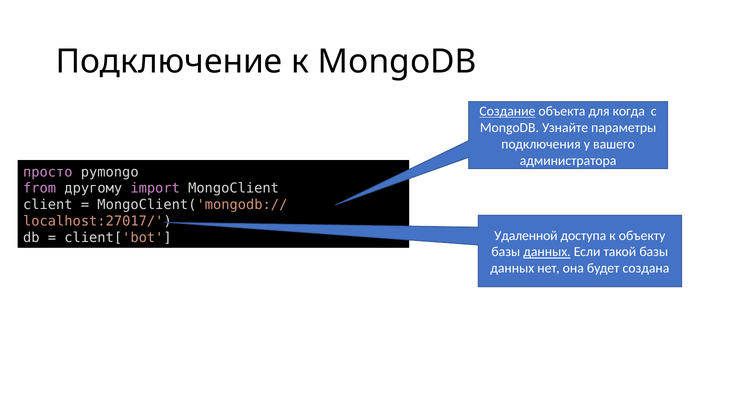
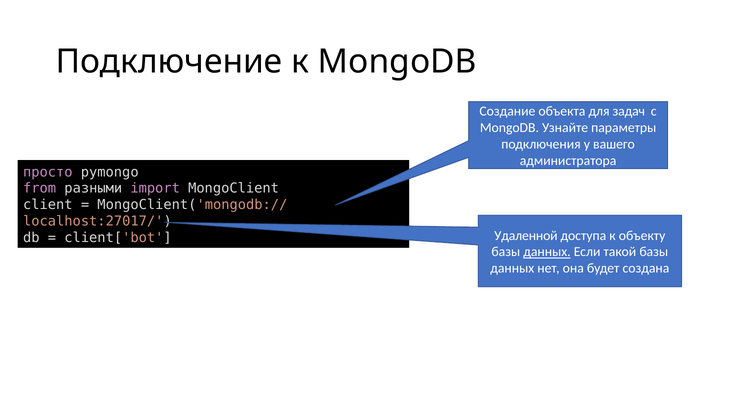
Создание underline: present -> none
когда: когда -> задач
другому: другому -> разными
